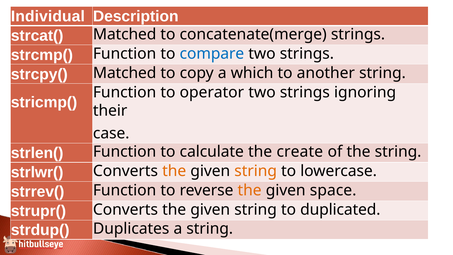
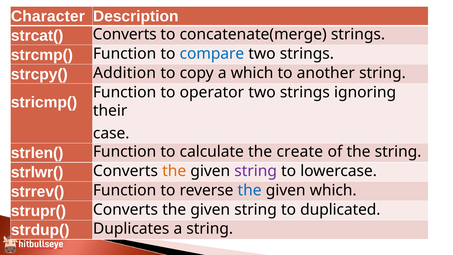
Individual: Individual -> Character
strcat( Matched: Matched -> Converts
strcpy( Matched: Matched -> Addition
string at (256, 171) colour: orange -> purple
the at (250, 190) colour: orange -> blue
given space: space -> which
